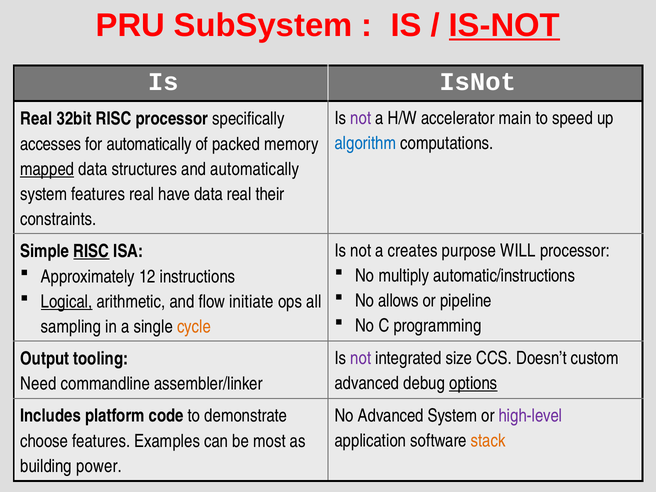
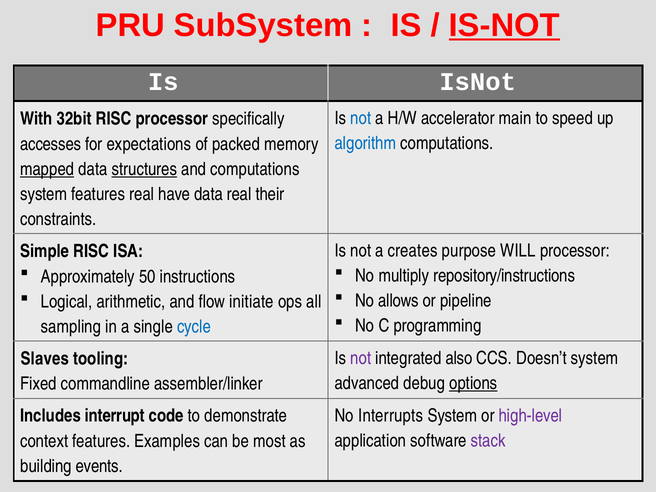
not at (361, 118) colour: purple -> blue
Real at (36, 119): Real -> With
for automatically: automatically -> expectations
structures underline: none -> present
and automatically: automatically -> computations
RISC at (91, 251) underline: present -> none
automatic/instructions: automatic/instructions -> repository/instructions
12: 12 -> 50
Logical underline: present -> none
cycle colour: orange -> blue
size: size -> also
Doesn’t custom: custom -> system
Output: Output -> Slaves
Need: Need -> Fixed
No Advanced: Advanced -> Interrupts
platform: platform -> interrupt
stack colour: orange -> purple
choose: choose -> context
power: power -> events
